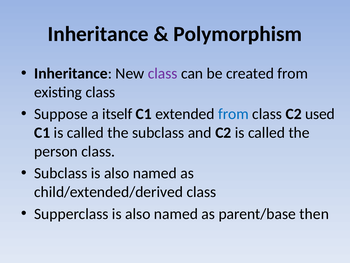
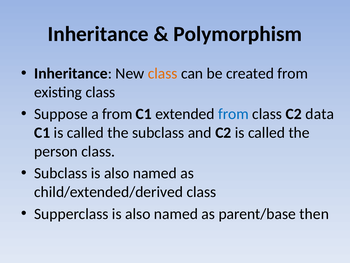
class at (163, 73) colour: purple -> orange
a itself: itself -> from
used: used -> data
